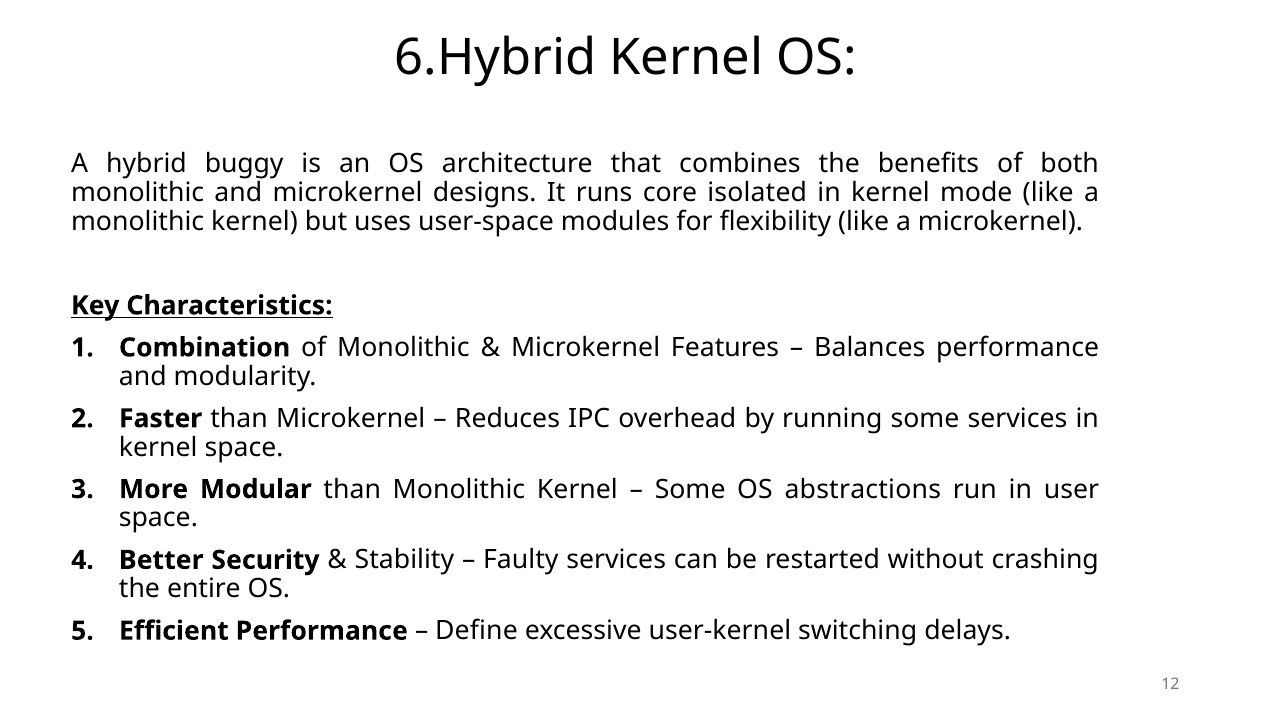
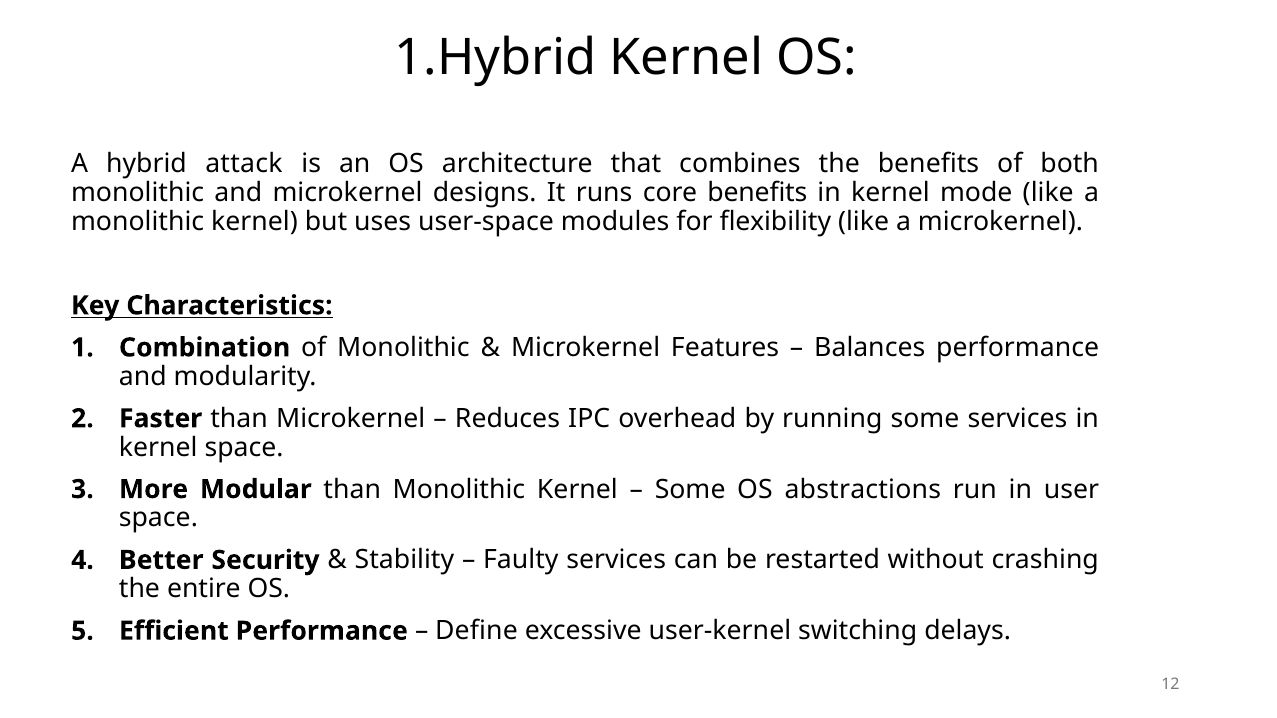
6.Hybrid: 6.Hybrid -> 1.Hybrid
buggy: buggy -> attack
core isolated: isolated -> benefits
